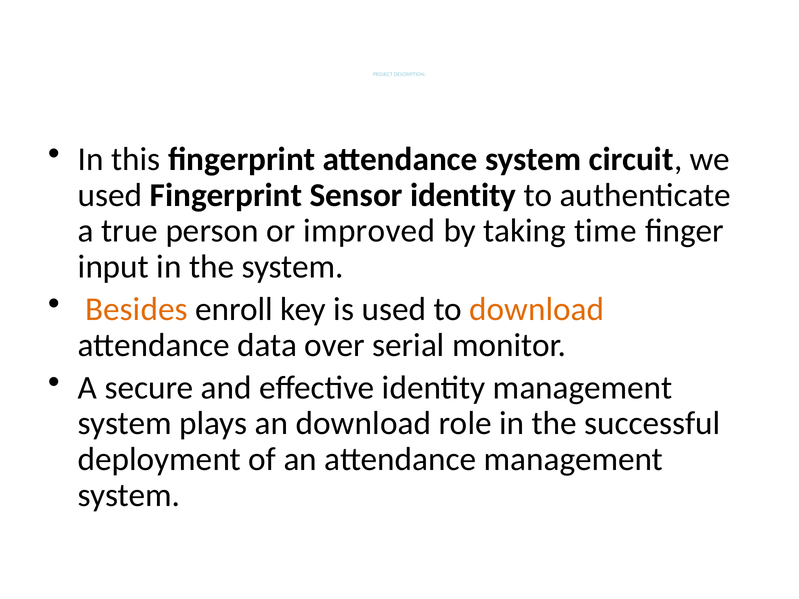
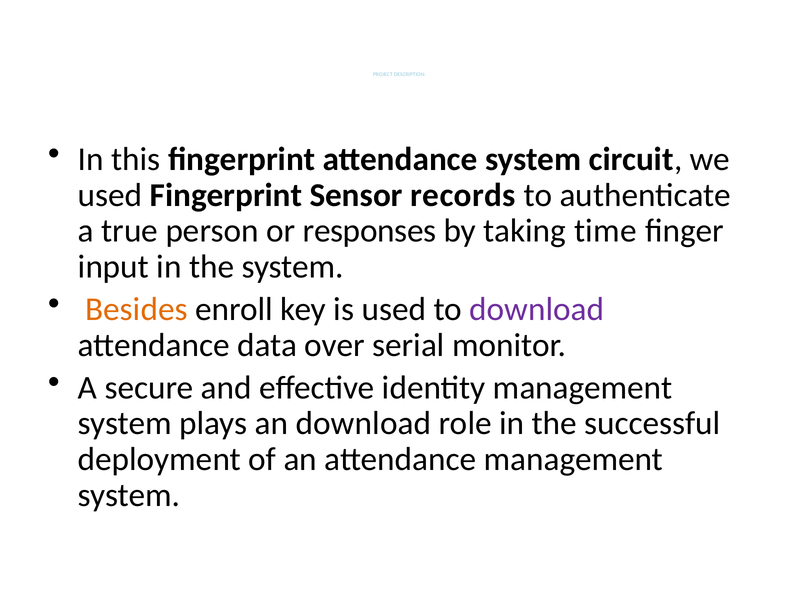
Sensor identity: identity -> records
improved: improved -> responses
download at (537, 309) colour: orange -> purple
